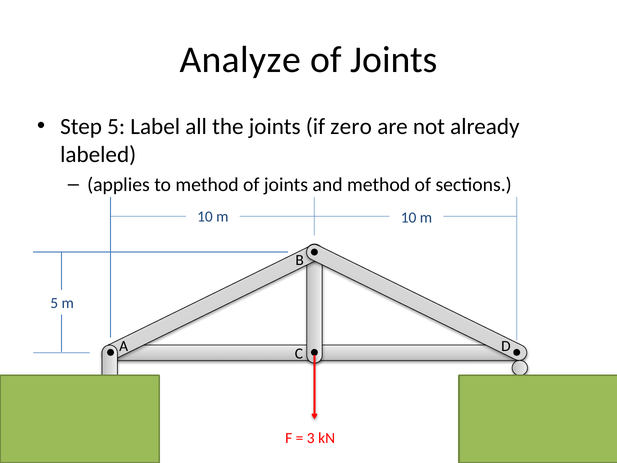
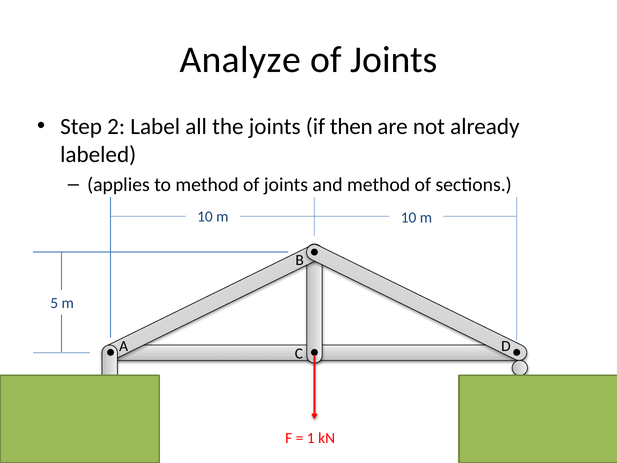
Step 5: 5 -> 2
zero: zero -> then
3: 3 -> 1
